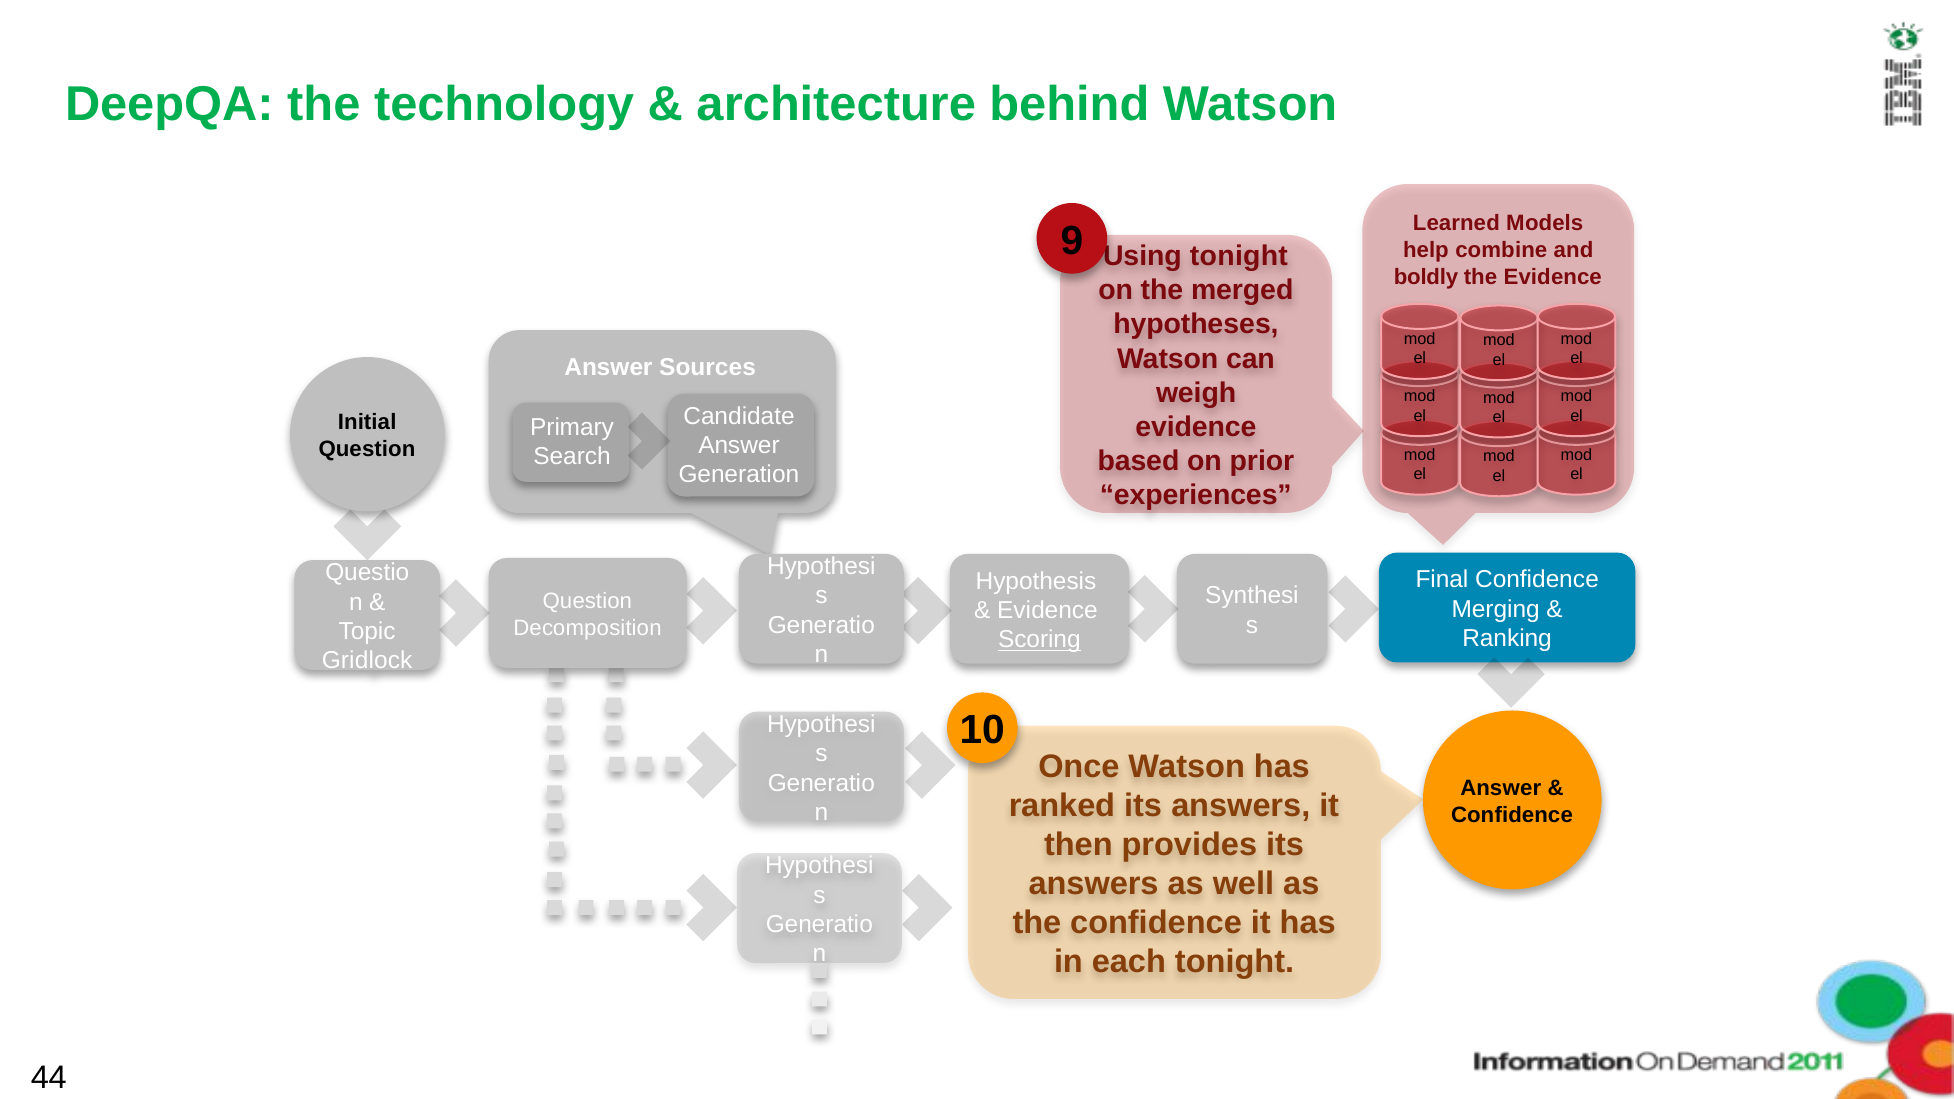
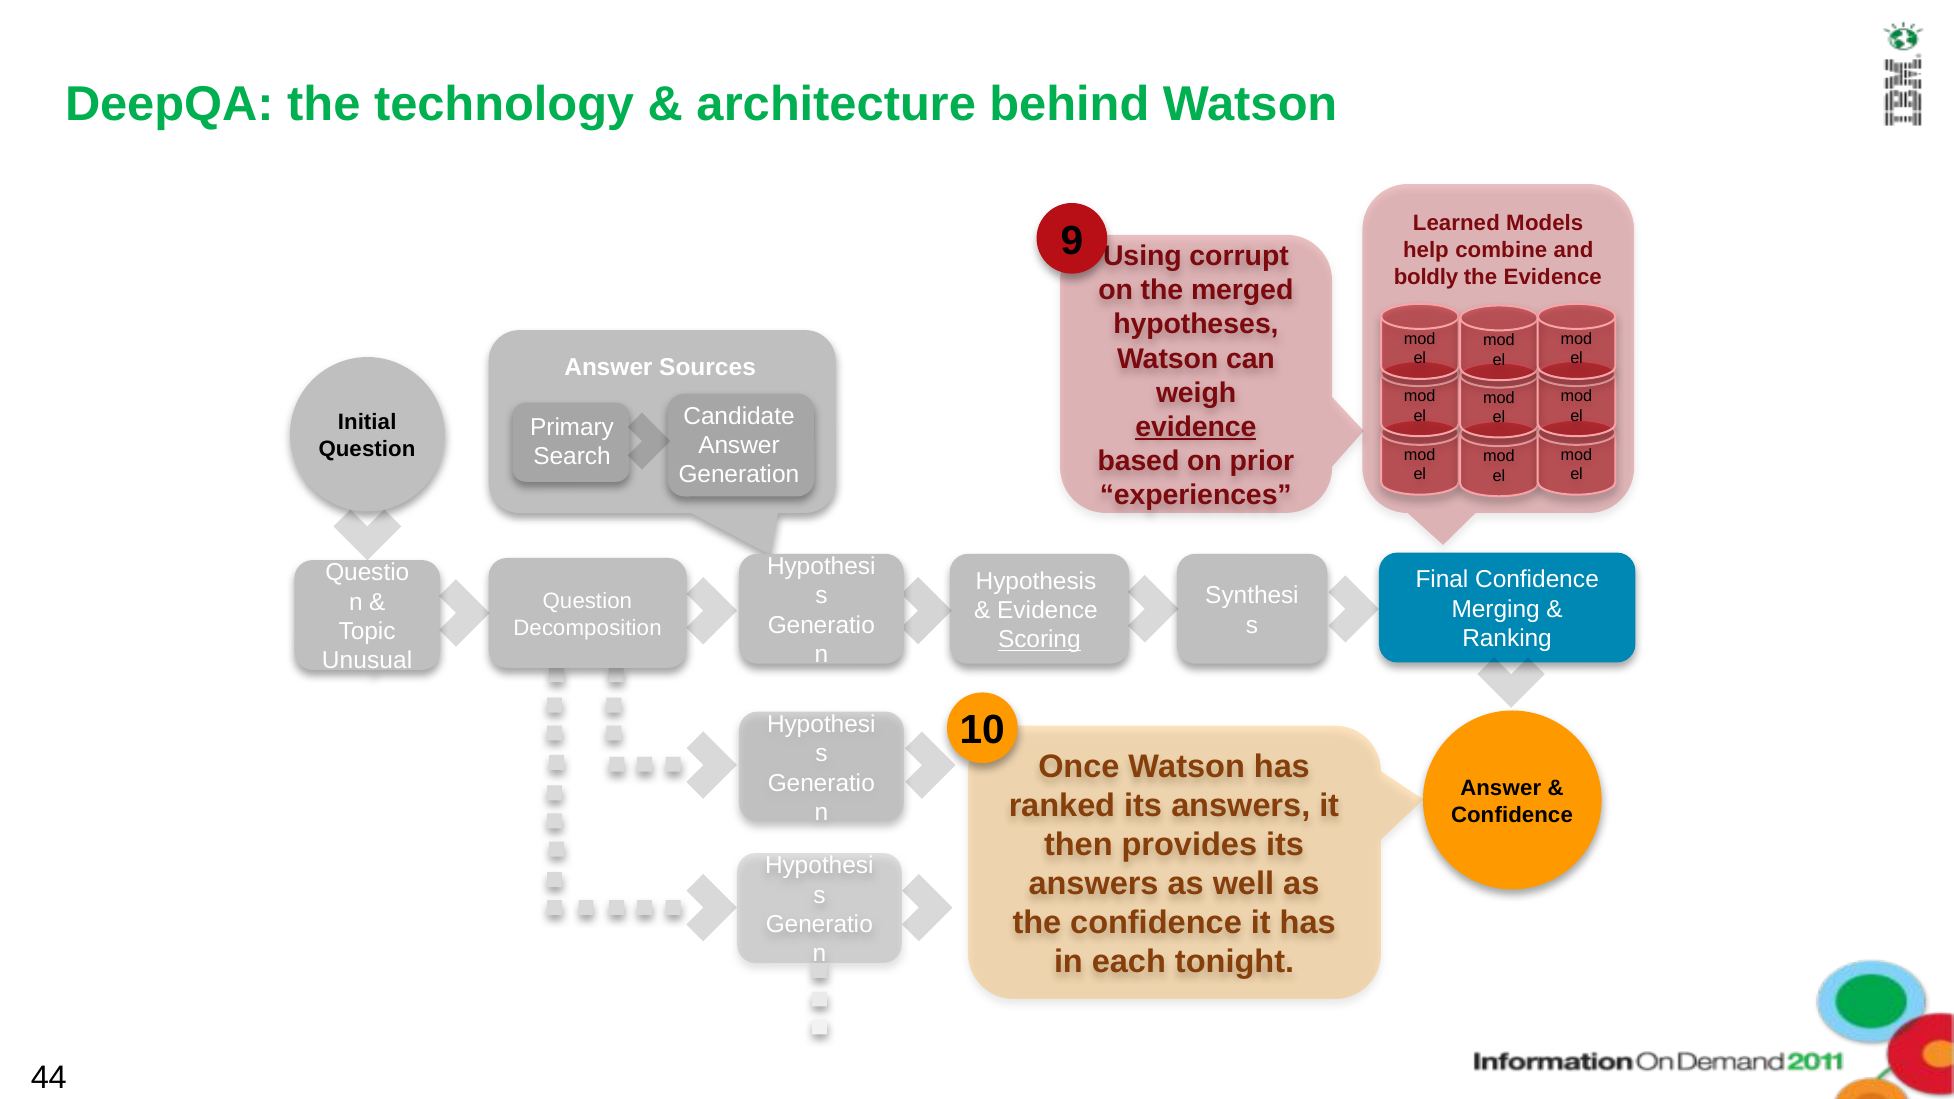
tonight at (1239, 256): tonight -> corrupt
evidence at (1196, 427) underline: none -> present
Gridlock: Gridlock -> Unusual
